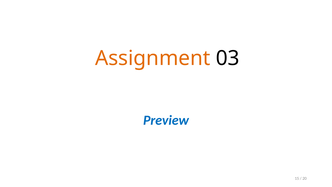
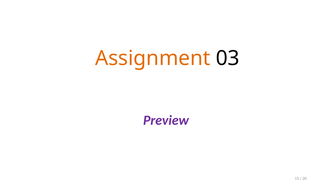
Preview colour: blue -> purple
